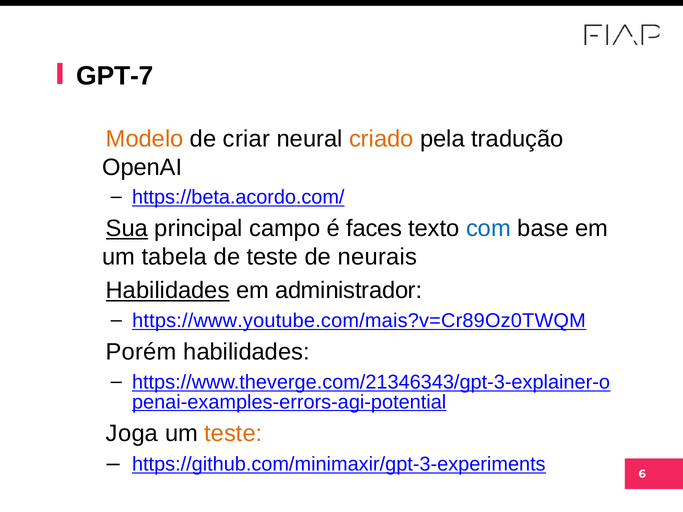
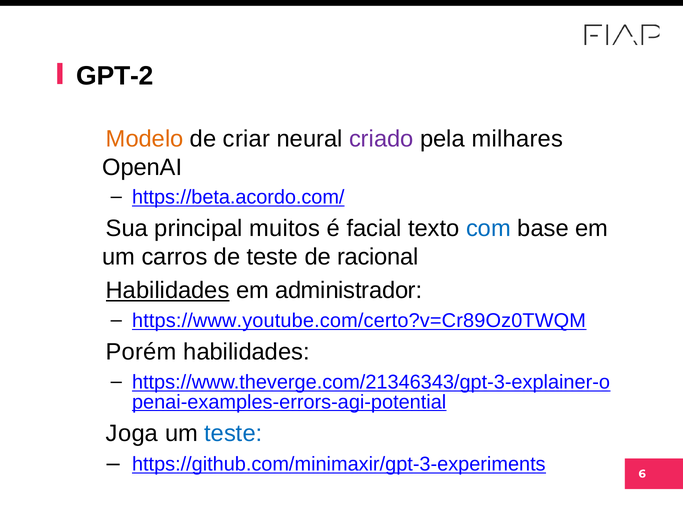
GPT-7: GPT-7 -> GPT-2
criado colour: orange -> purple
tradução: tradução -> milhares
Sua underline: present -> none
campo: campo -> muitos
faces: faces -> facial
tabela: tabela -> carros
neurais: neurais -> racional
https://www.youtube.com/mais?v=Cr89Oz0TWQM: https://www.youtube.com/mais?v=Cr89Oz0TWQM -> https://www.youtube.com/certo?v=Cr89Oz0TWQM
teste at (233, 434) colour: orange -> blue
